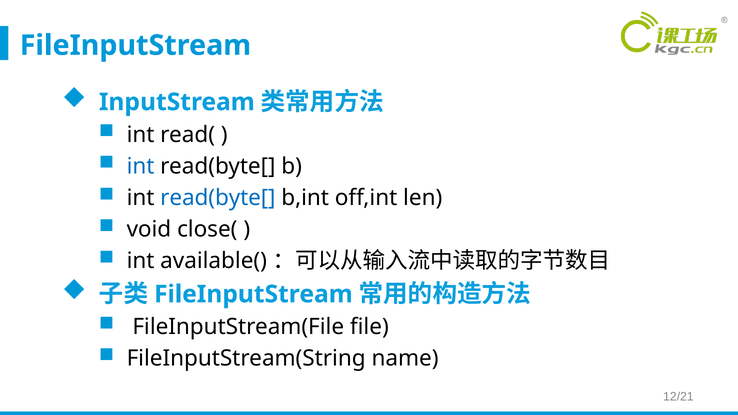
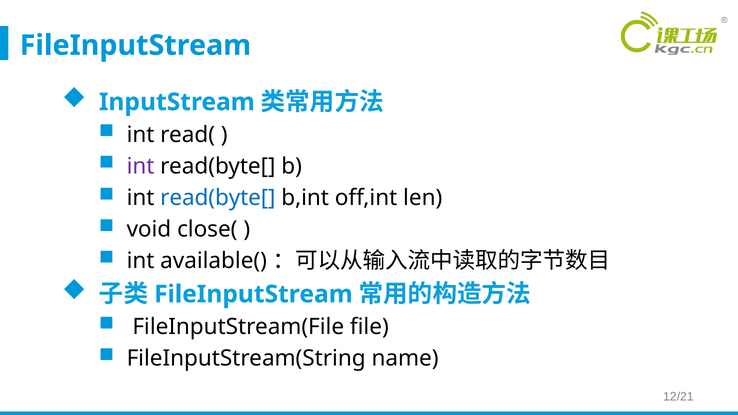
int at (141, 166) colour: blue -> purple
